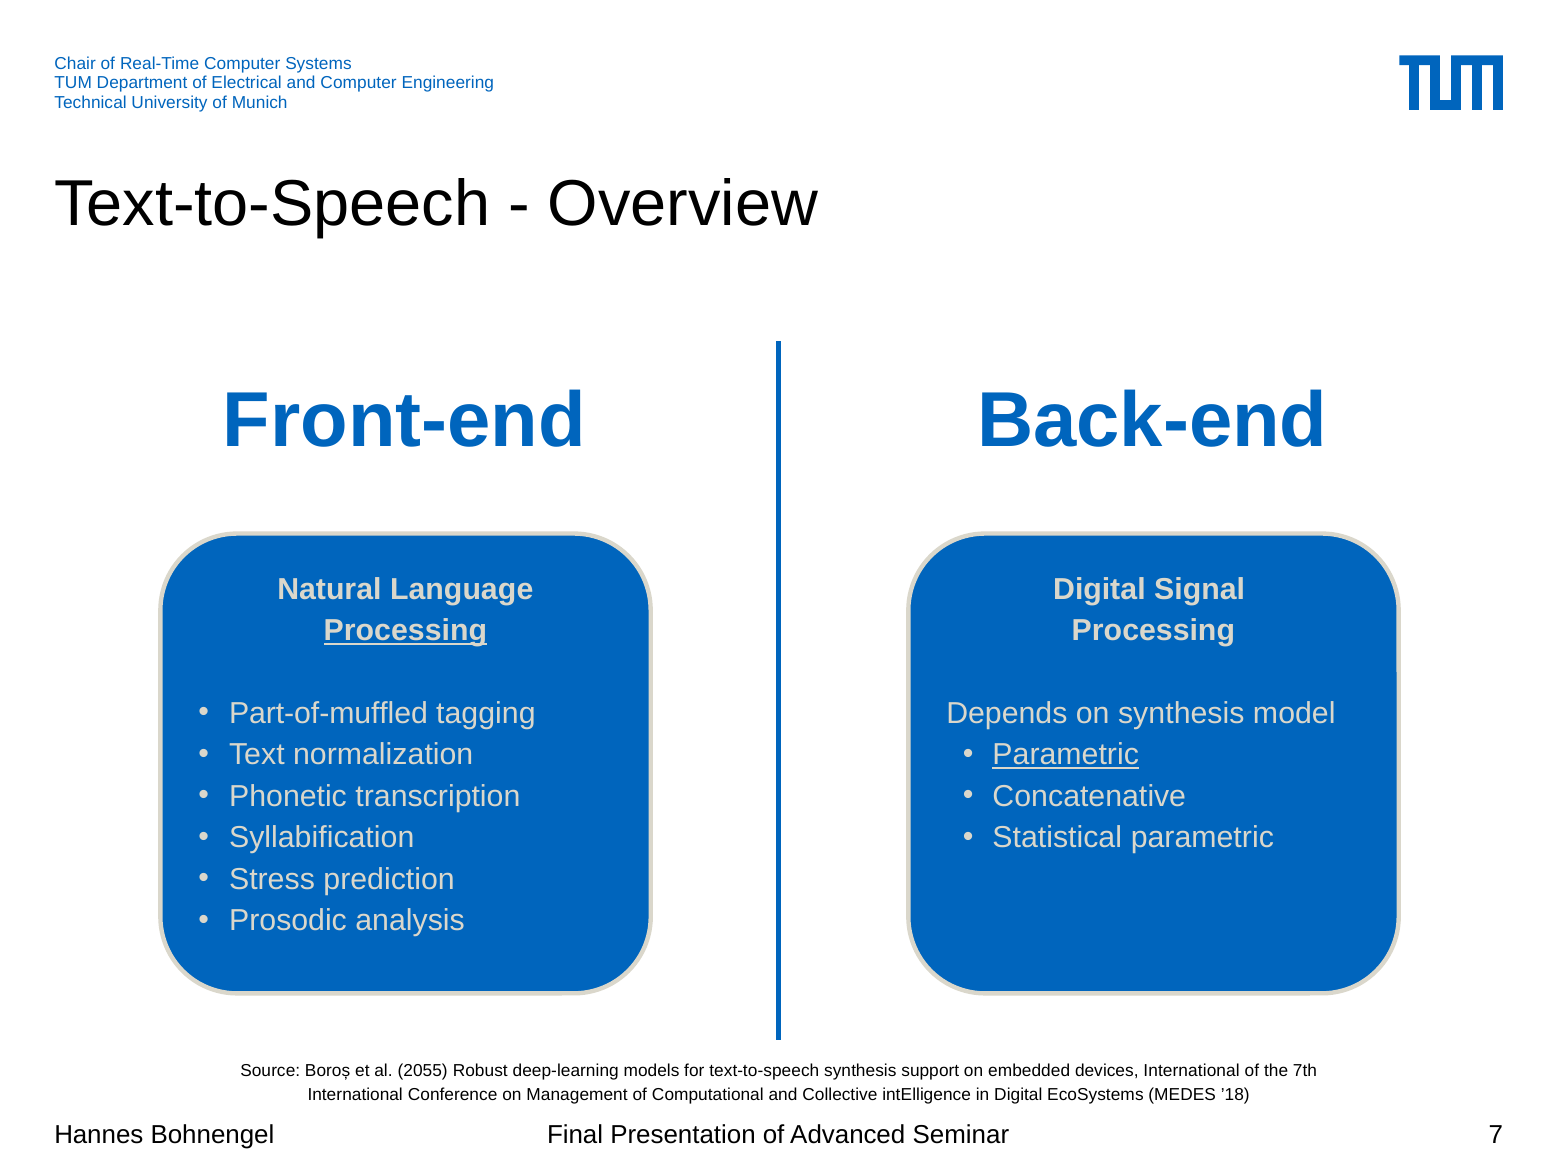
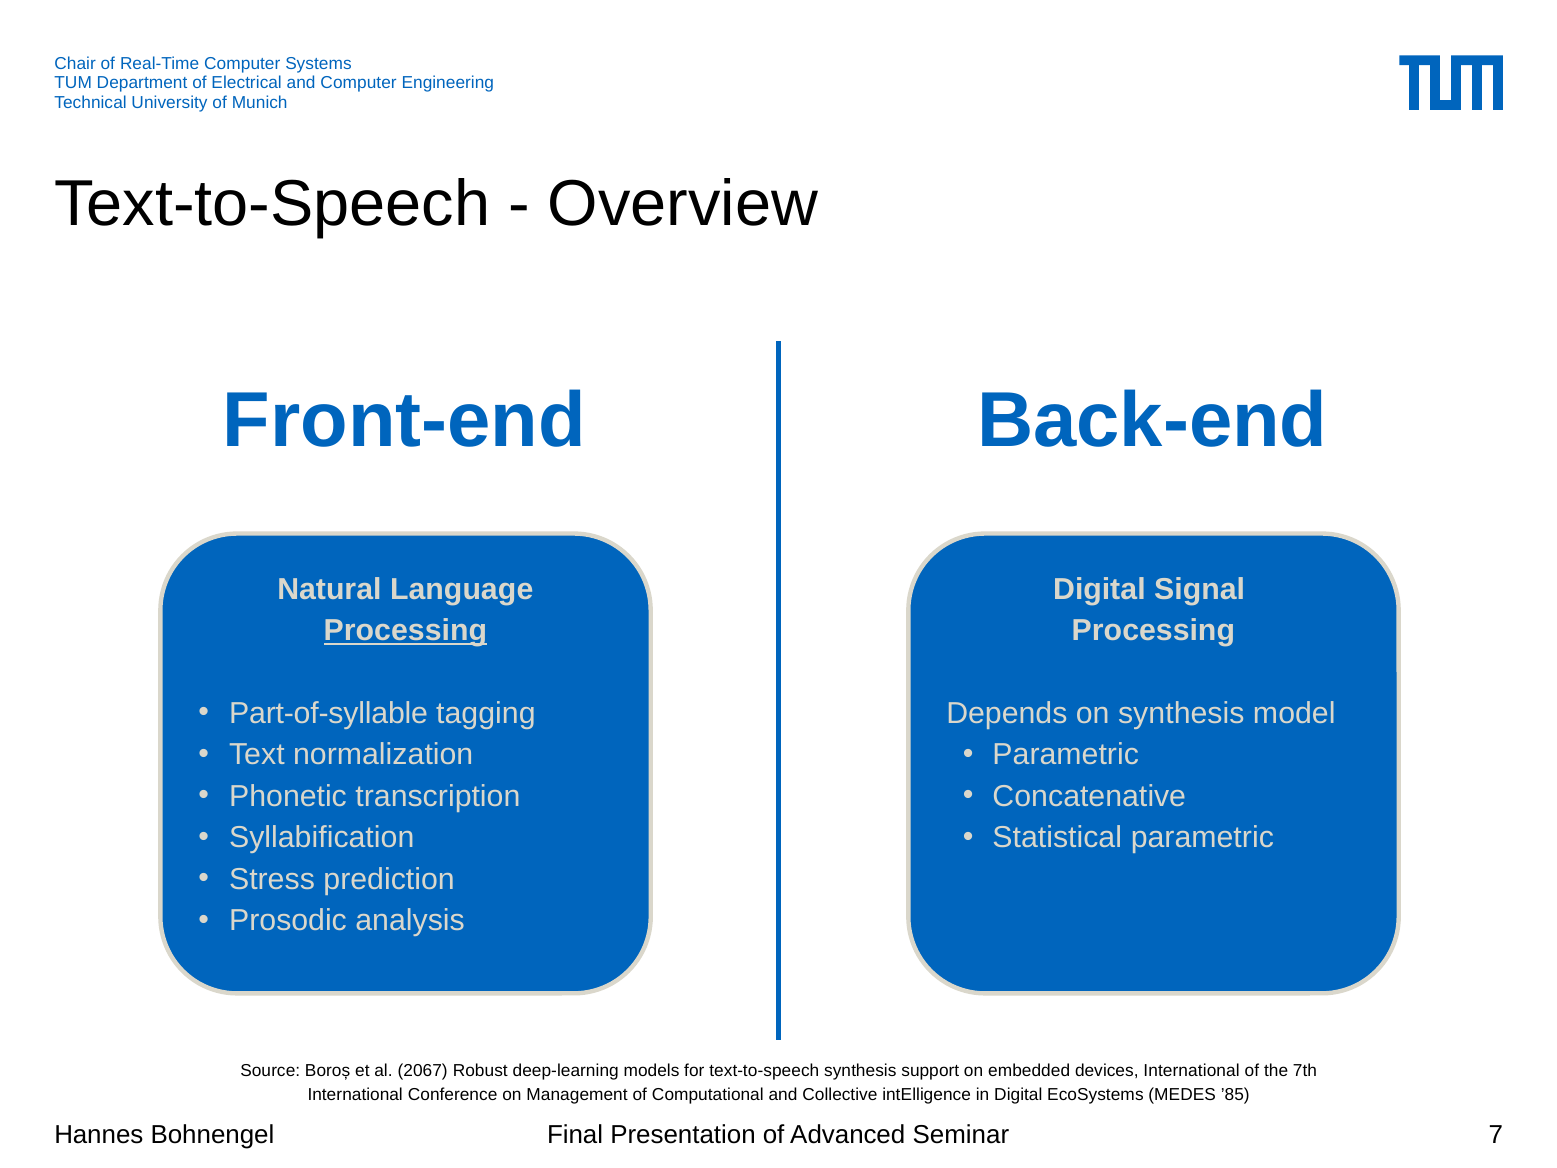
Part-of-muffled: Part-of-muffled -> Part-of-syllable
Parametric at (1066, 755) underline: present -> none
2055: 2055 -> 2067
’18: ’18 -> ’85
